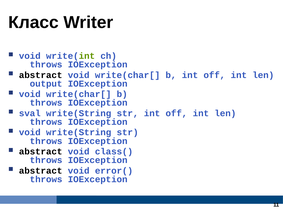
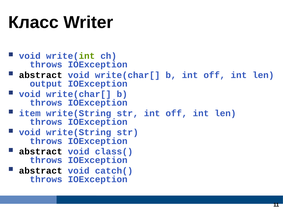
sval: sval -> item
error(: error( -> catch(
